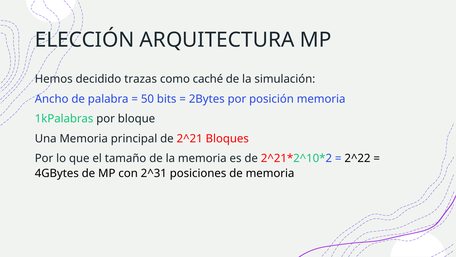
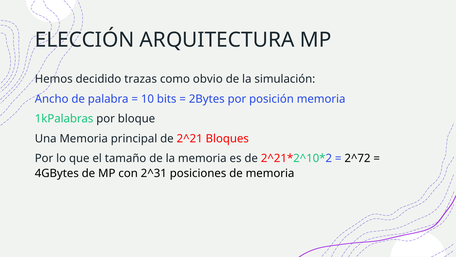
caché: caché -> obvio
50: 50 -> 10
2^22: 2^22 -> 2^72
